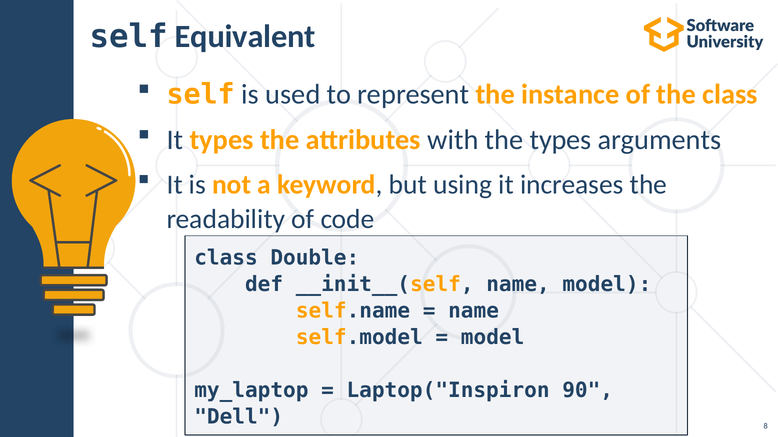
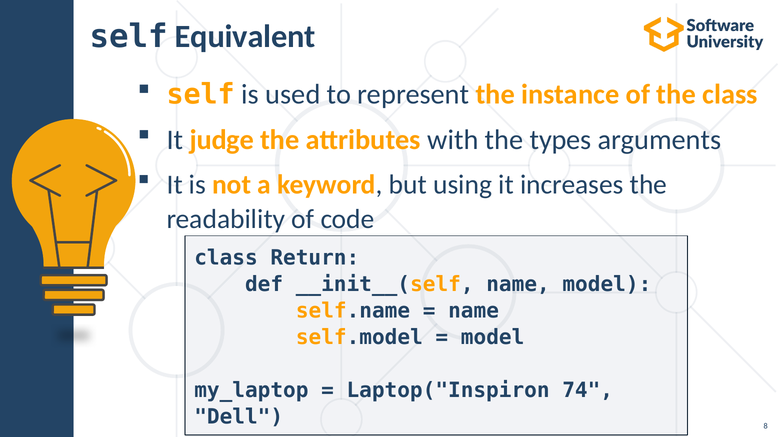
It types: types -> judge
Double: Double -> Return
90: 90 -> 74
